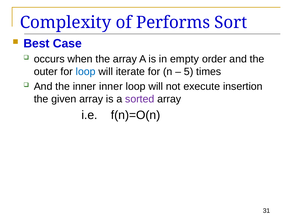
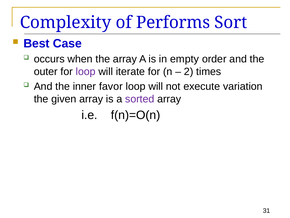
loop at (86, 71) colour: blue -> purple
5: 5 -> 2
inner inner: inner -> favor
insertion: insertion -> variation
